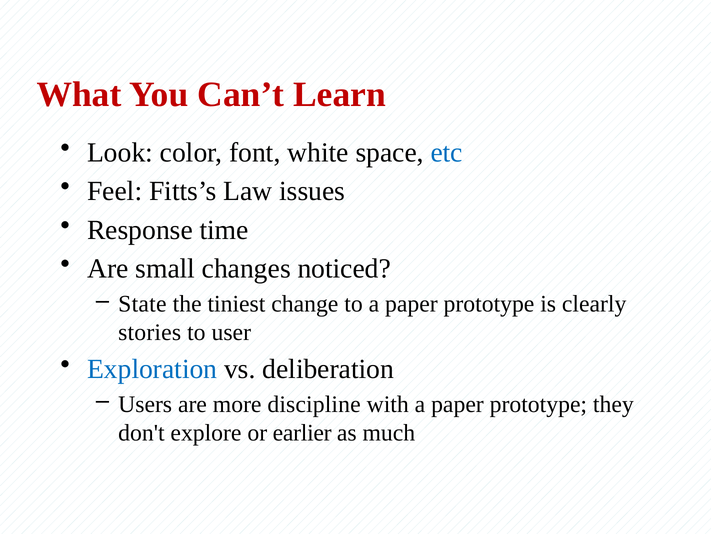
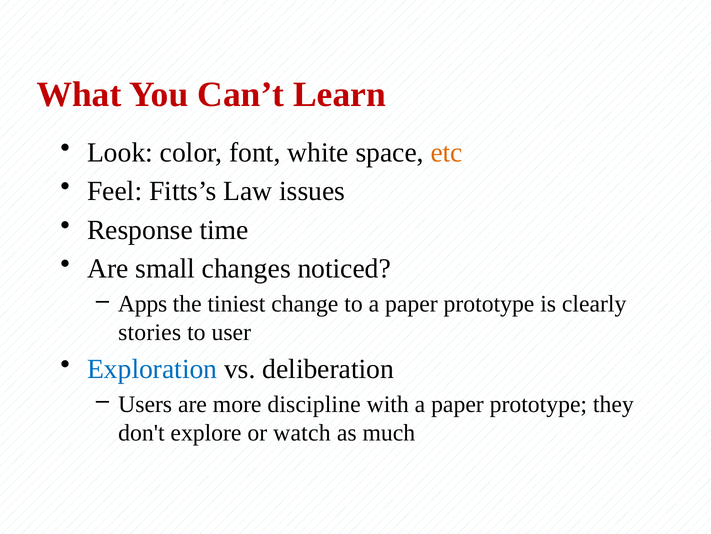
etc colour: blue -> orange
State: State -> Apps
earlier: earlier -> watch
